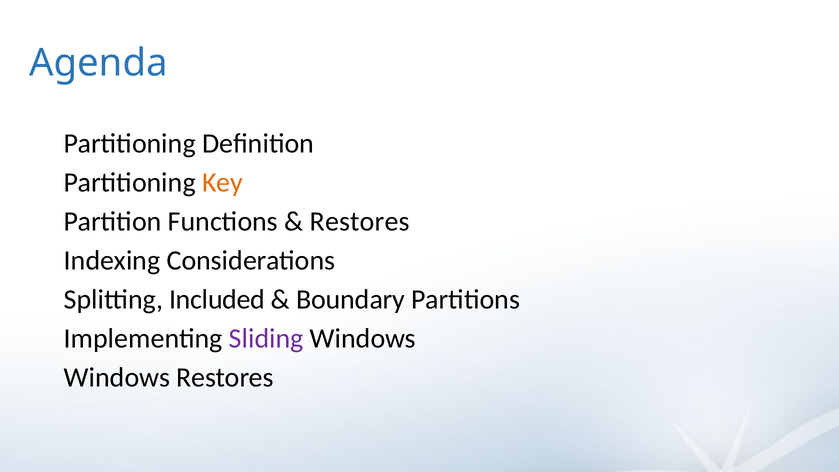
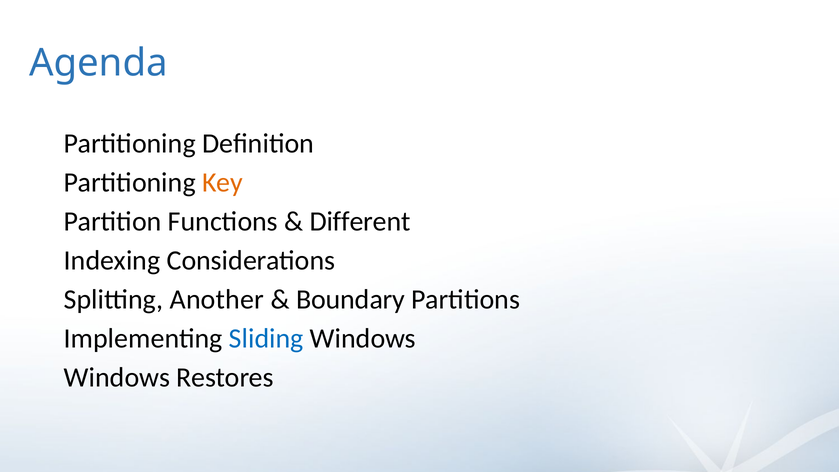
Restores at (360, 222): Restores -> Different
Included: Included -> Another
Sliding colour: purple -> blue
